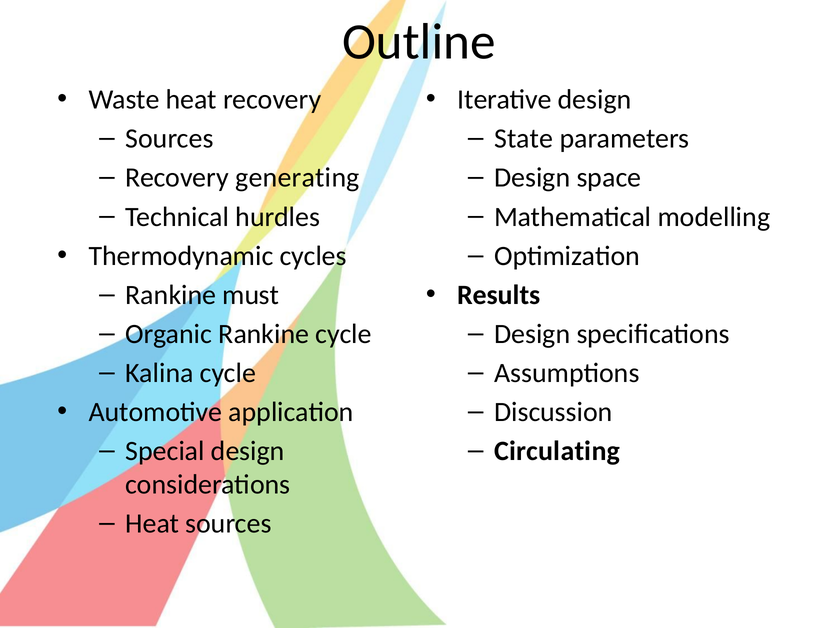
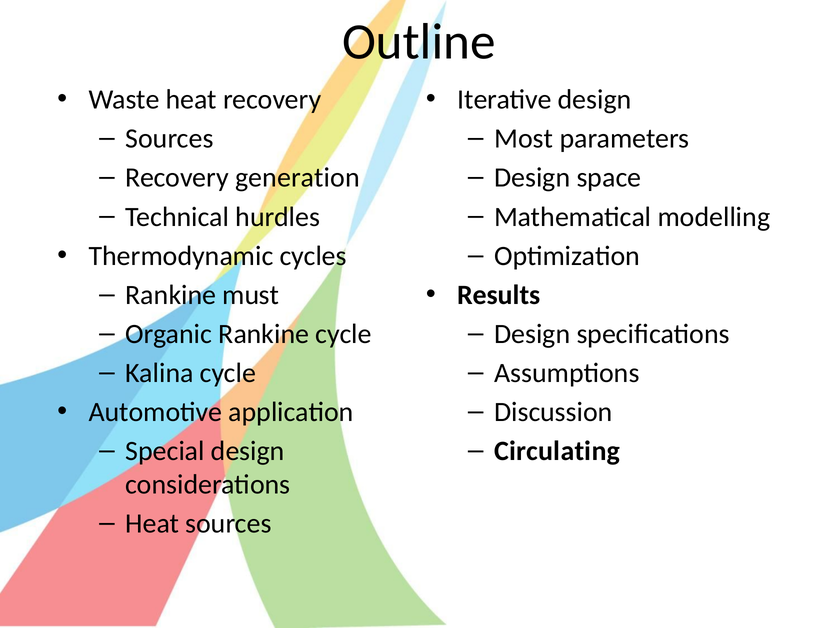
State: State -> Most
generating: generating -> generation
